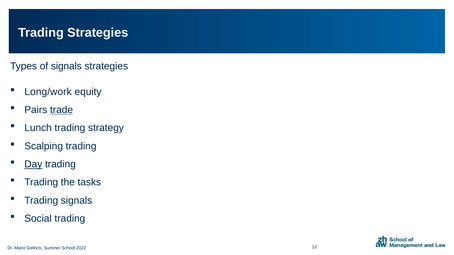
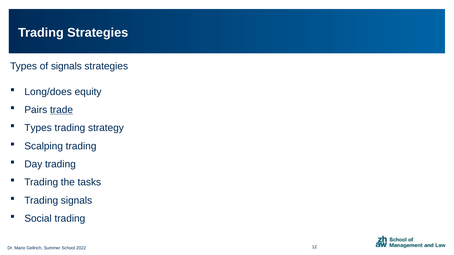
Long/work: Long/work -> Long/does
Lunch at (38, 128): Lunch -> Types
Day underline: present -> none
